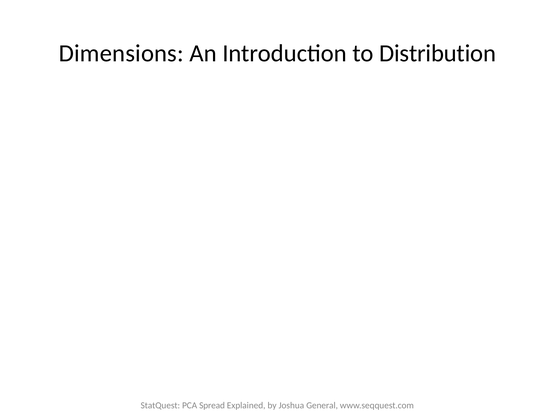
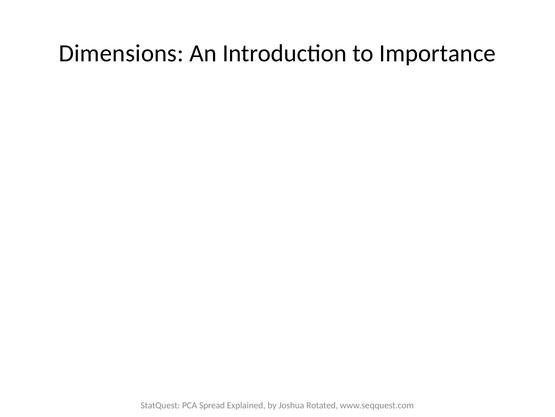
Distribution: Distribution -> Importance
General: General -> Rotated
